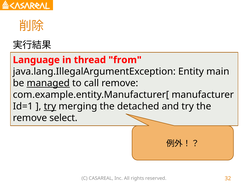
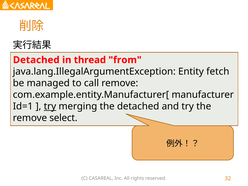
Language at (36, 60): Language -> Detached
main: main -> fetch
managed underline: present -> none
